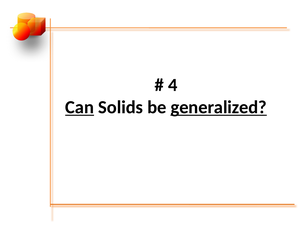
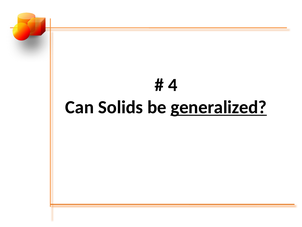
Can underline: present -> none
